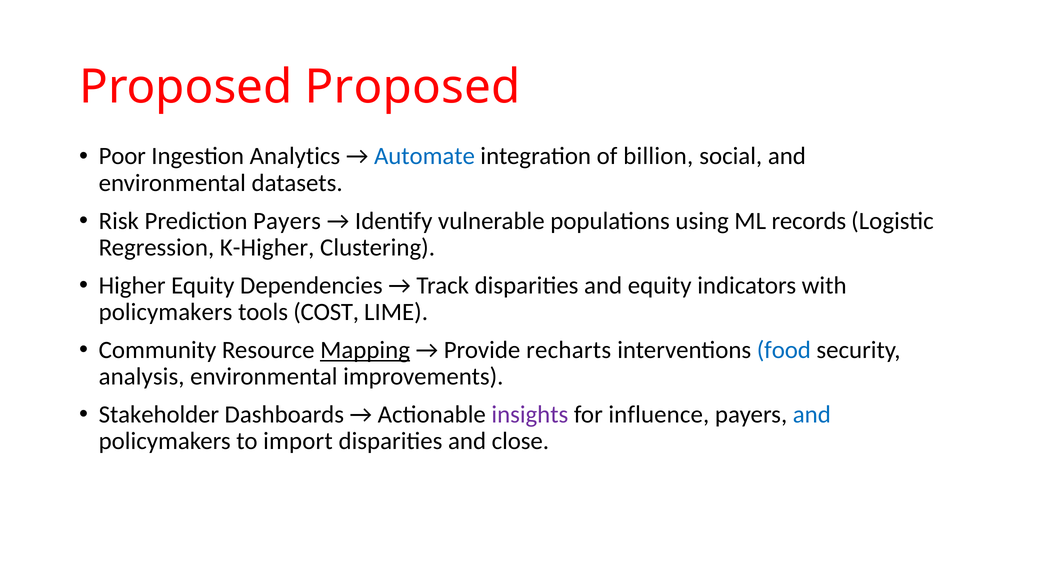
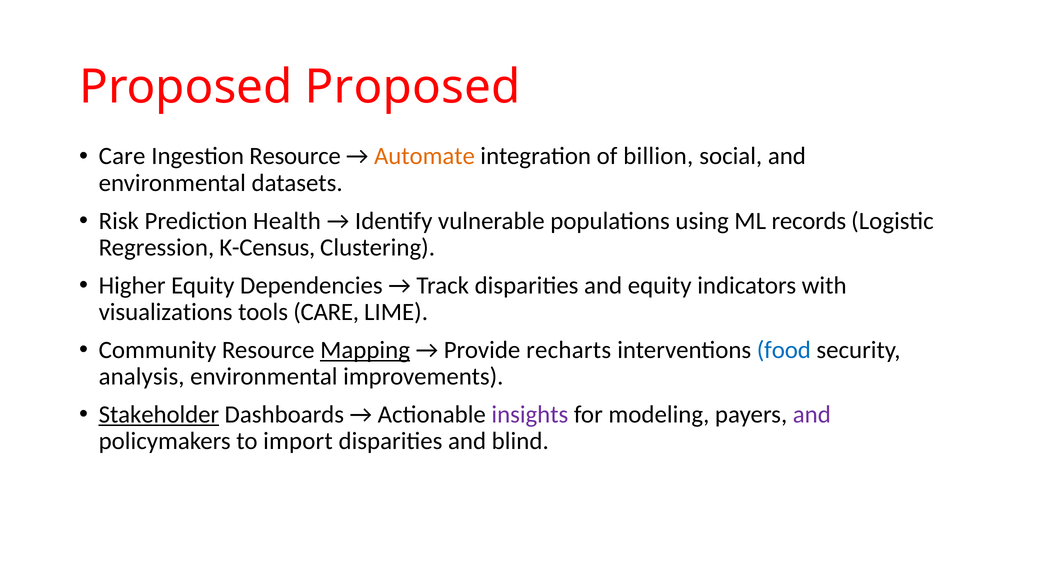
Poor at (122, 156): Poor -> Care
Ingestion Analytics: Analytics -> Resource
Automate colour: blue -> orange
Prediction Payers: Payers -> Health
K-Higher: K-Higher -> K-Census
policymakers at (166, 312): policymakers -> visualizations
tools COST: COST -> CARE
Stakeholder underline: none -> present
influence: influence -> modeling
and at (812, 415) colour: blue -> purple
close: close -> blind
